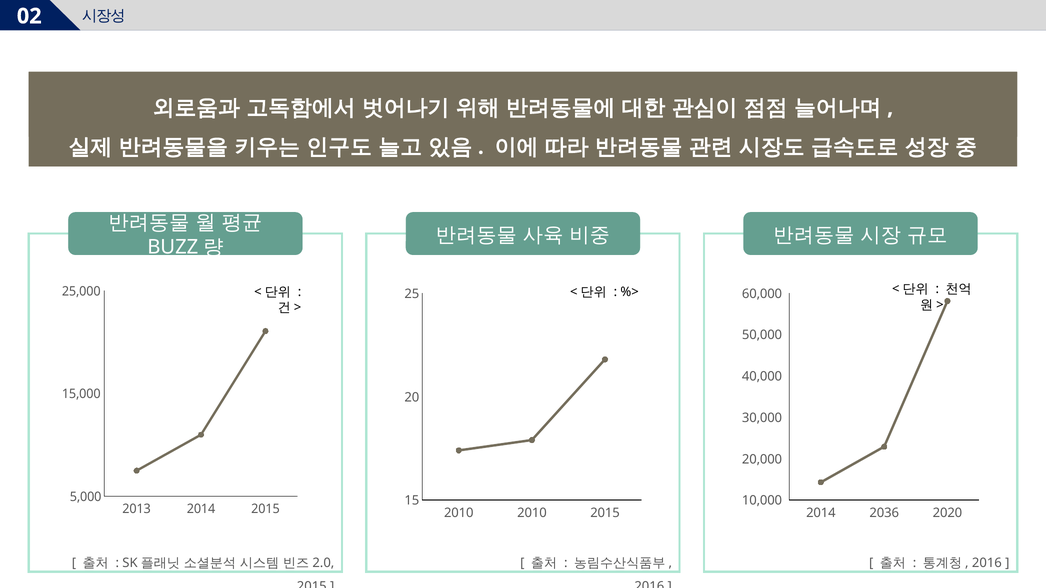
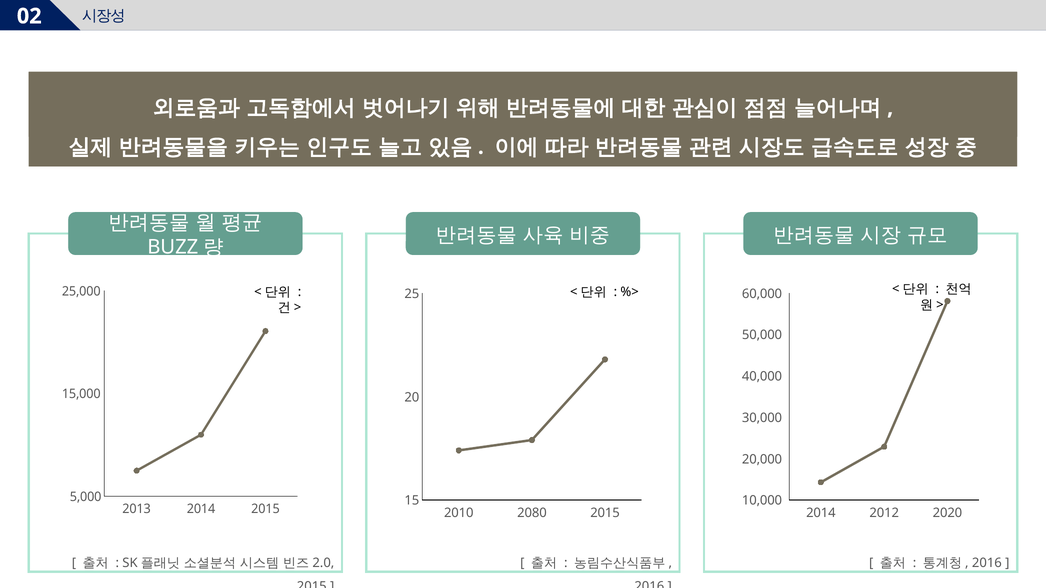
2010 2010: 2010 -> 2080
2036: 2036 -> 2012
